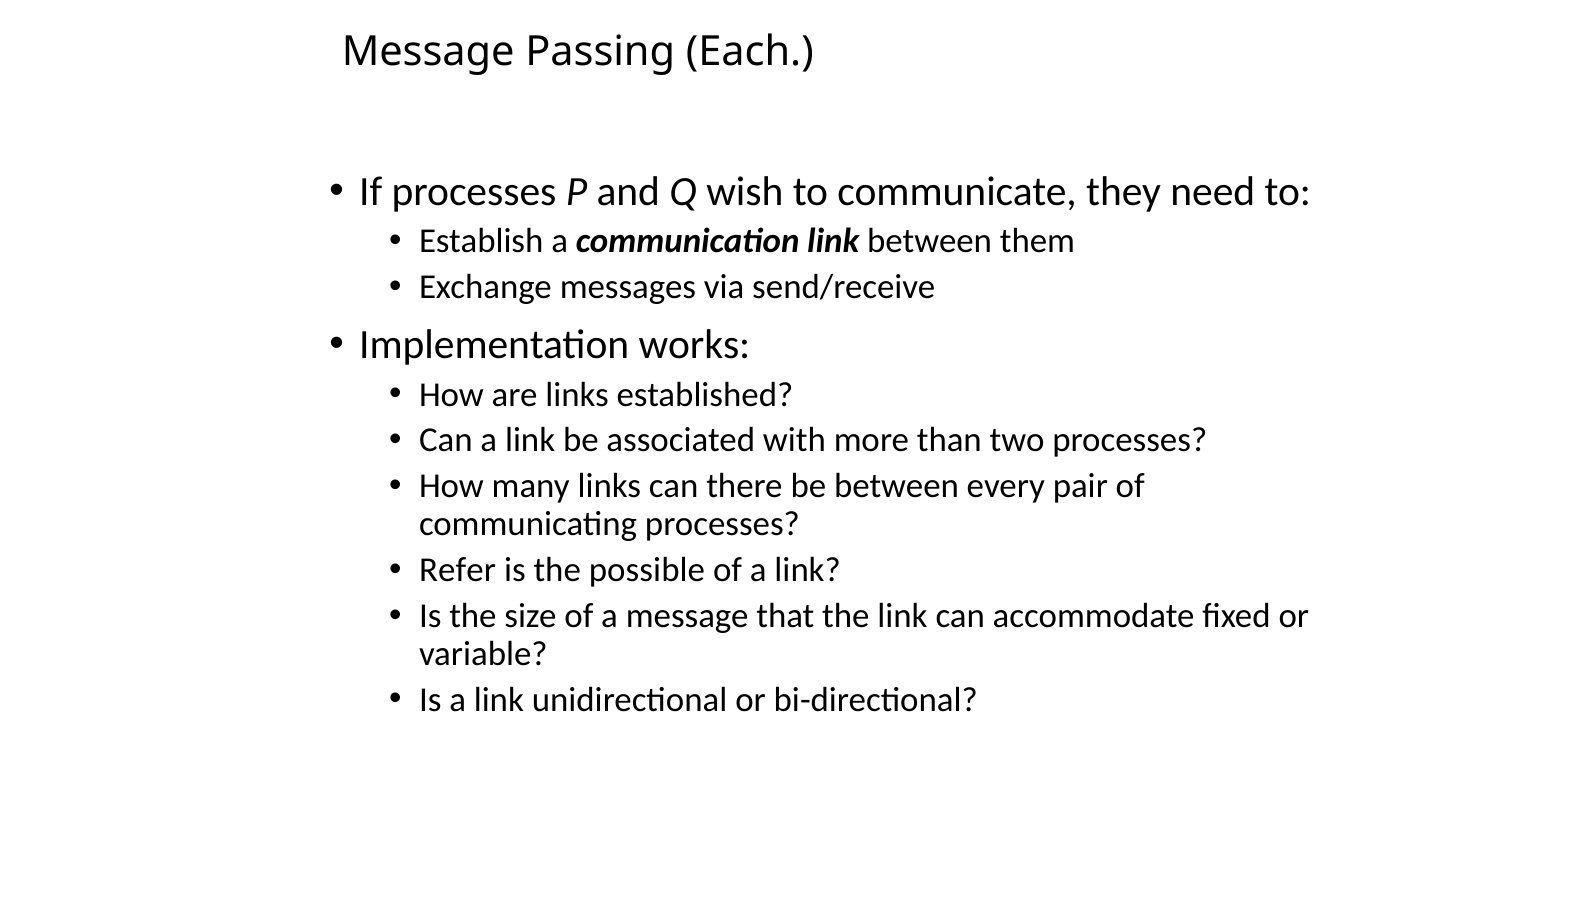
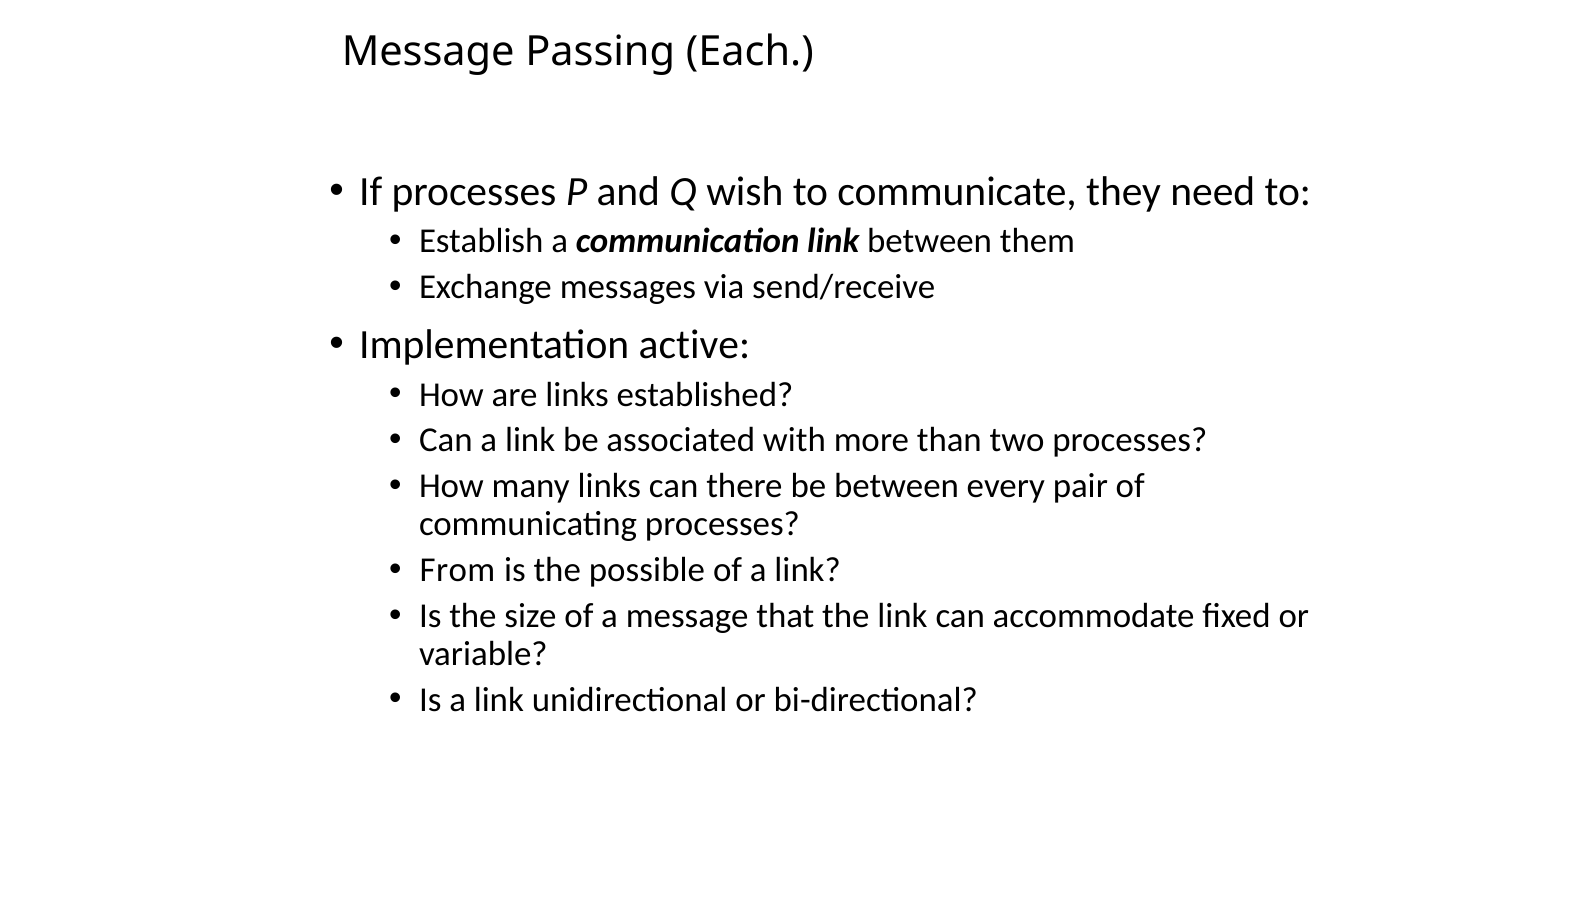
works: works -> active
Refer: Refer -> From
